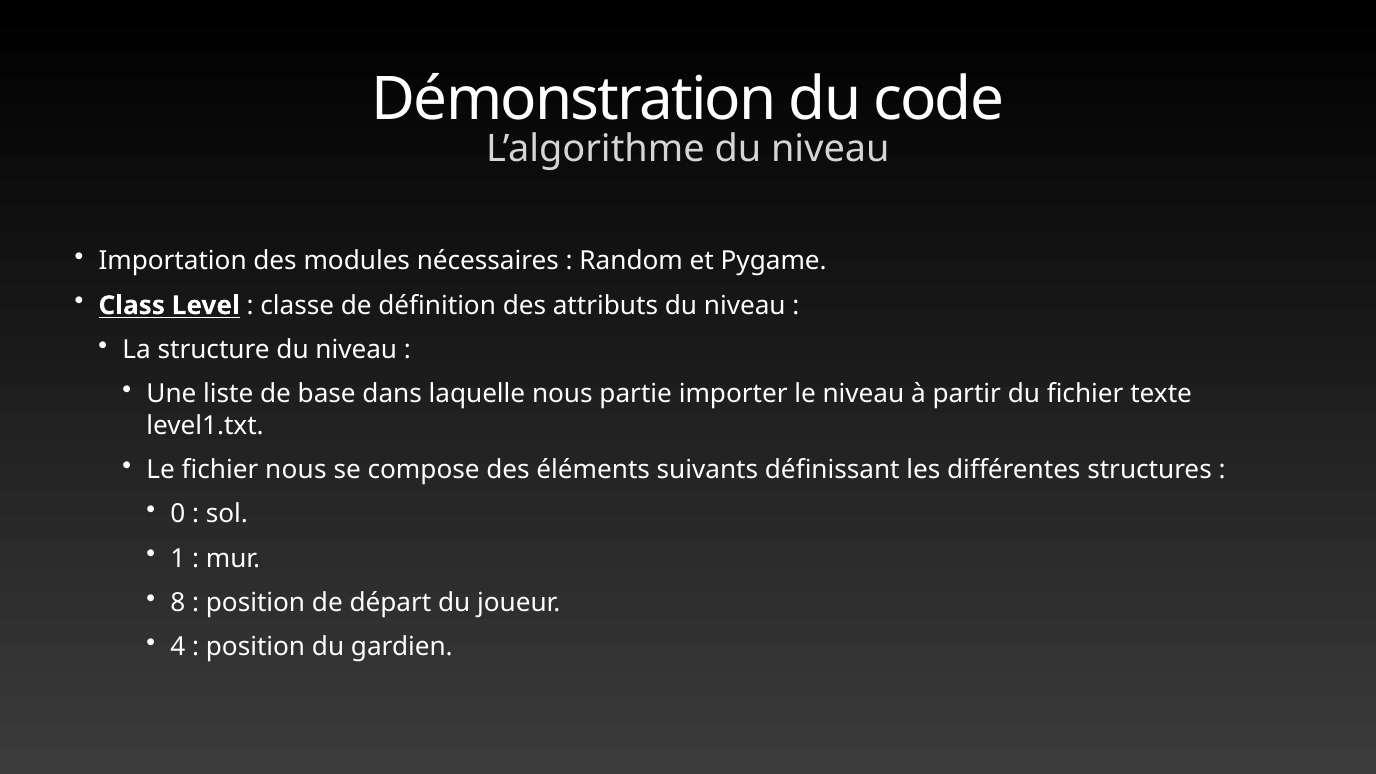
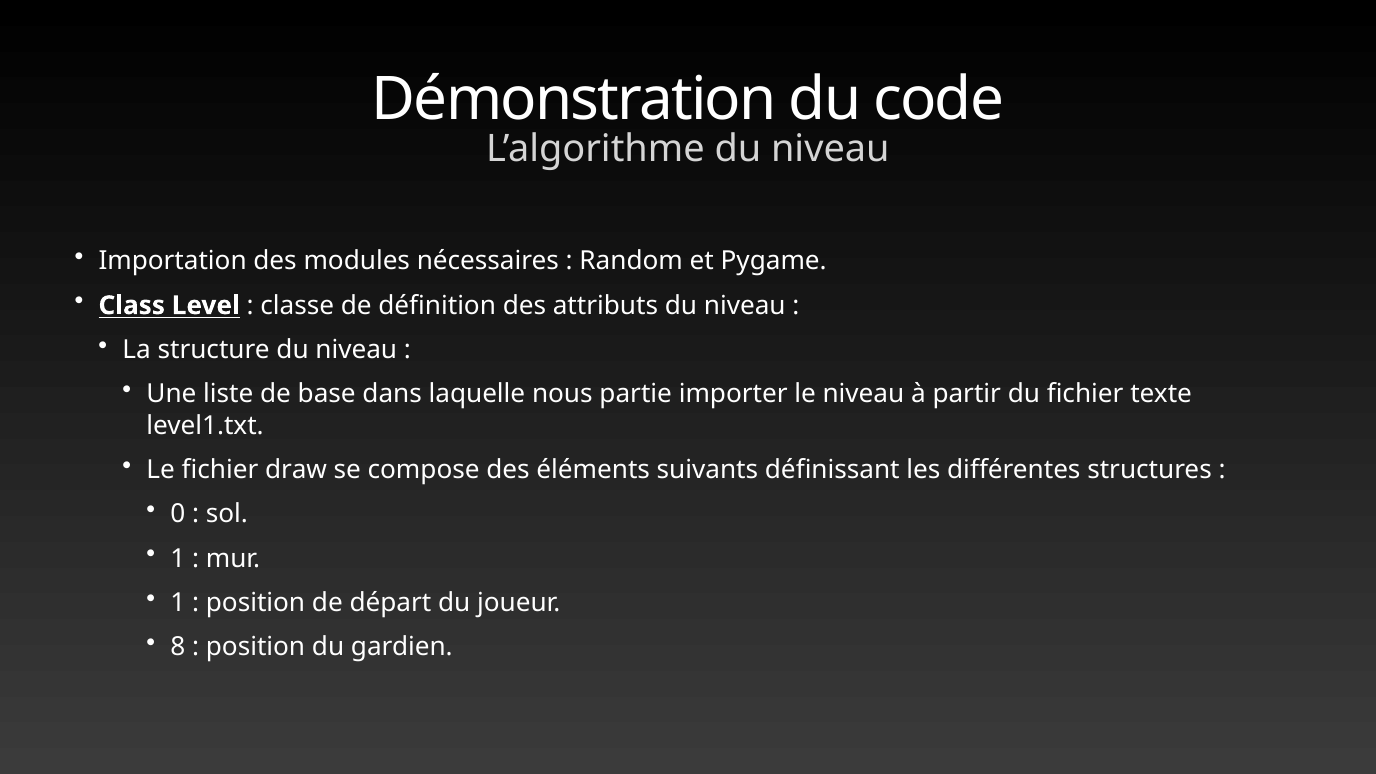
fichier nous: nous -> draw
8 at (178, 603): 8 -> 1
4: 4 -> 8
